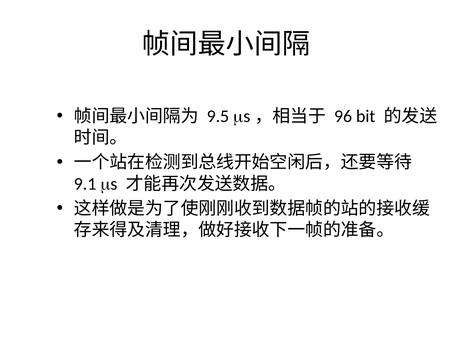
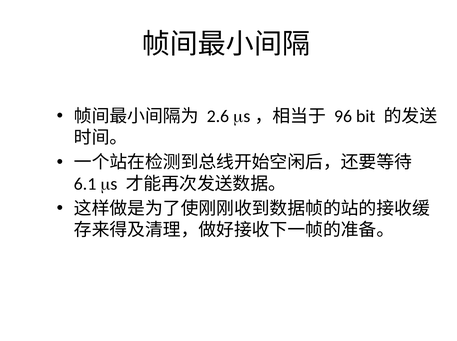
9.5: 9.5 -> 2.6
9.1: 9.1 -> 6.1
